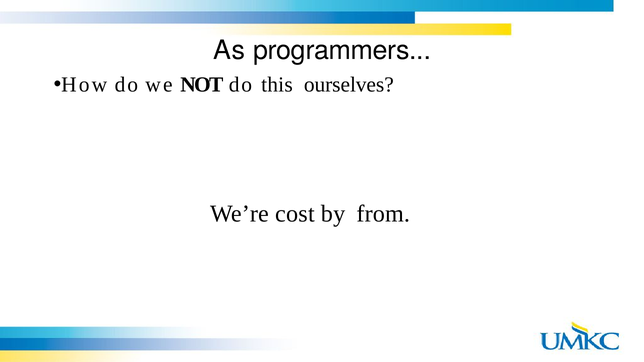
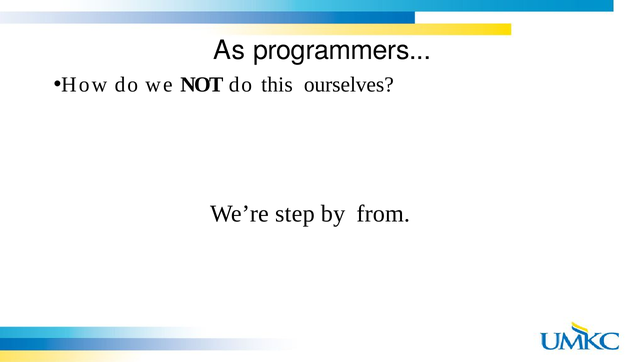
cost: cost -> step
